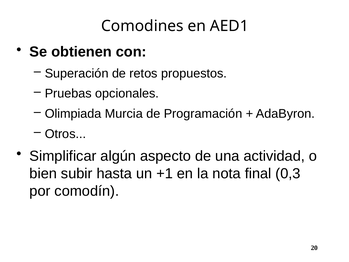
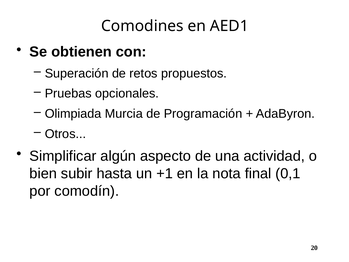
0,3: 0,3 -> 0,1
